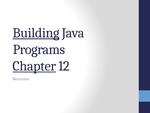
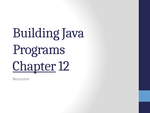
Building underline: present -> none
